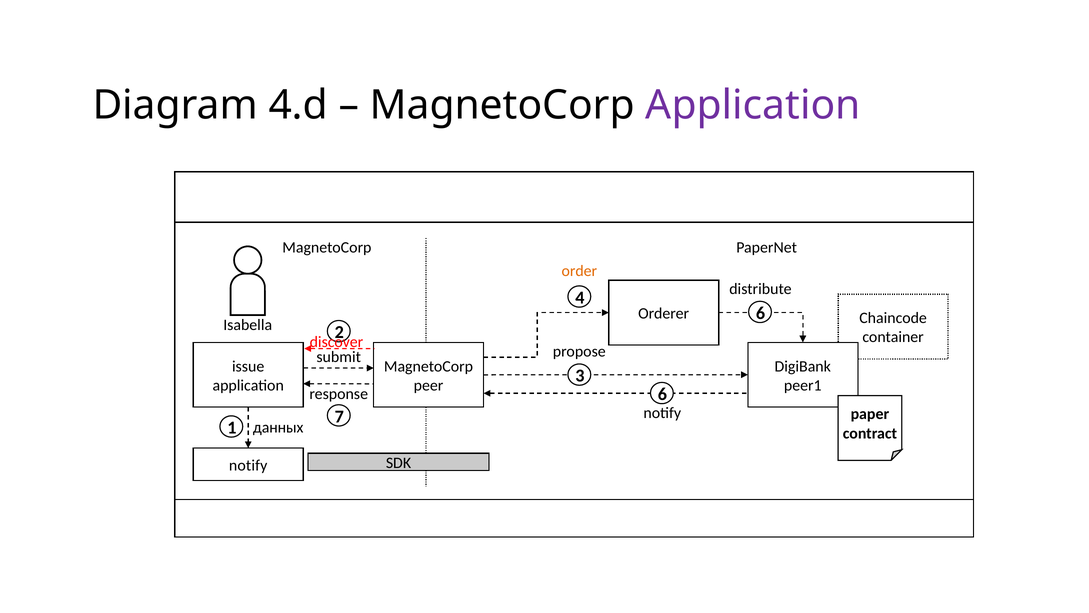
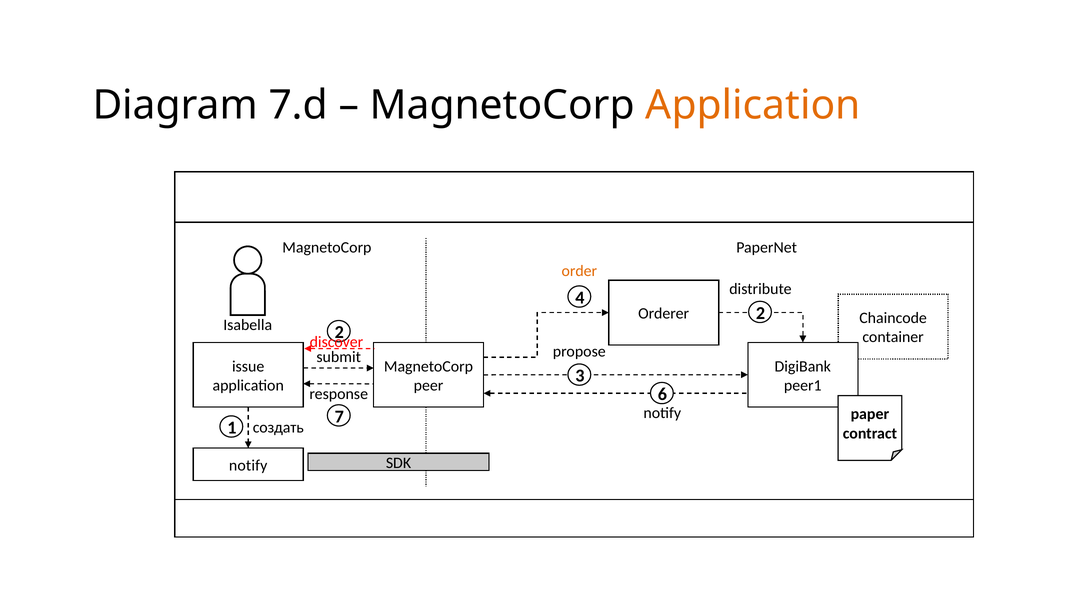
4.d: 4.d -> 7.d
Application at (753, 105) colour: purple -> orange
Orderer 6: 6 -> 2
данных: данных -> создать
